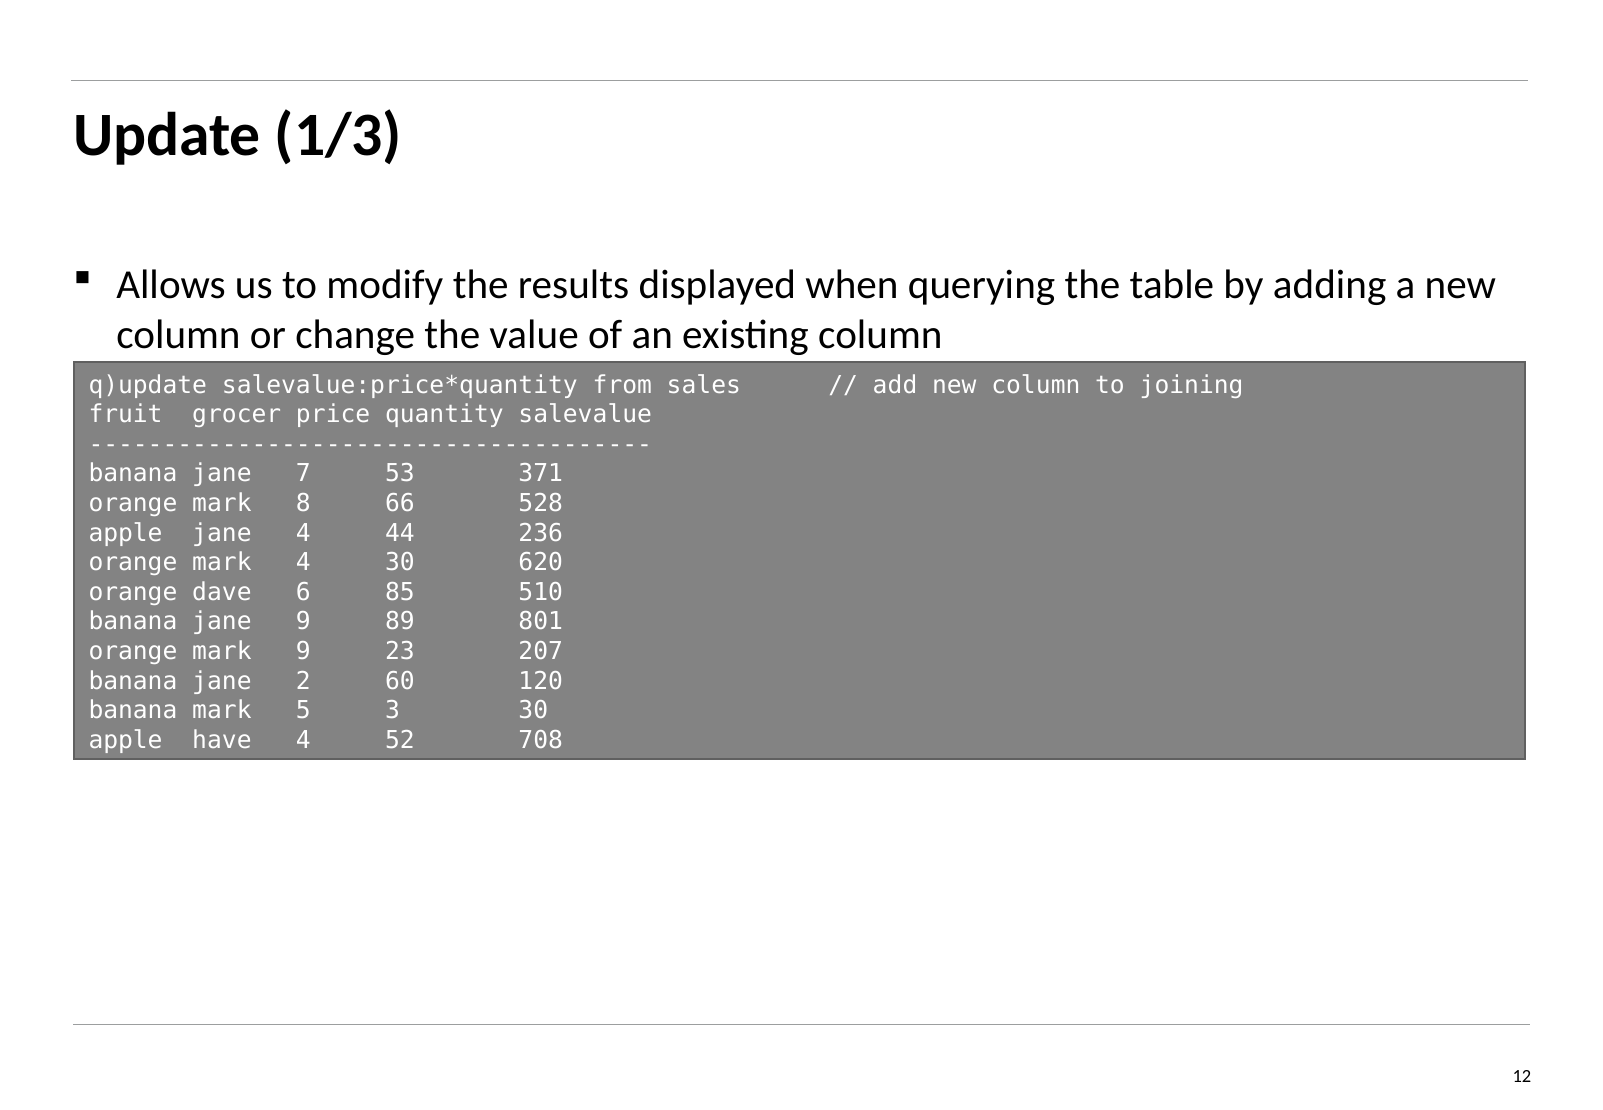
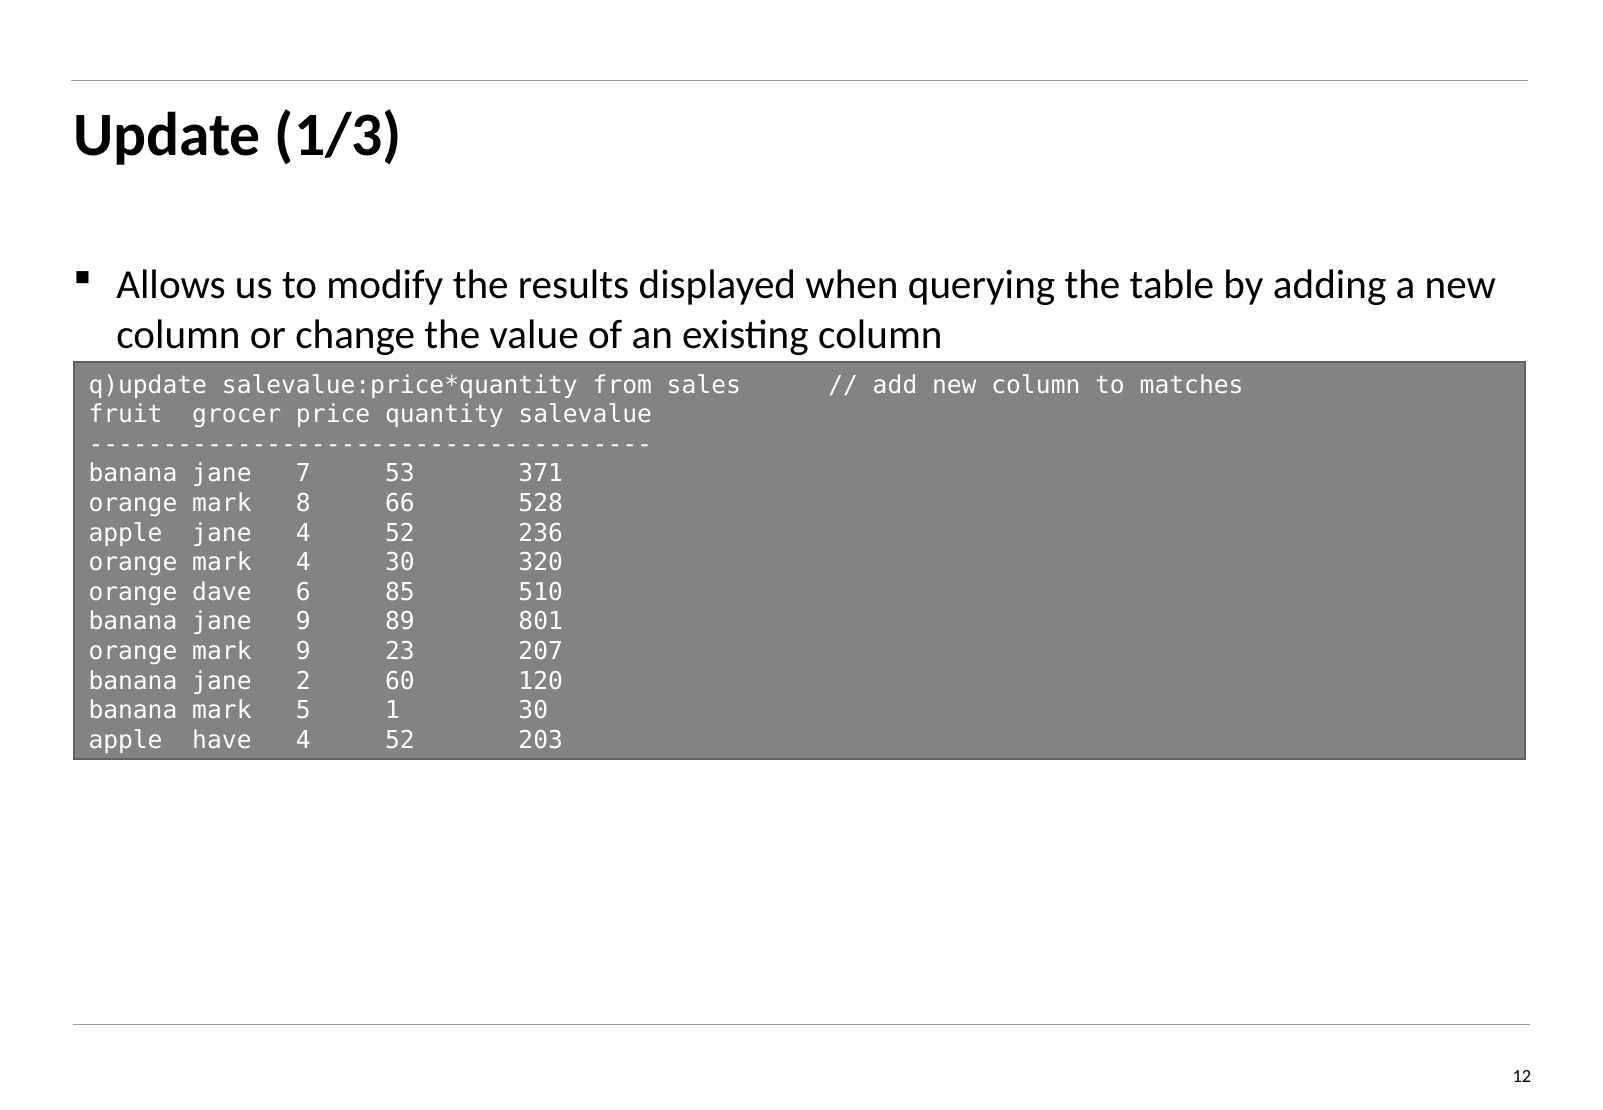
joining: joining -> matches
jane 4 44: 44 -> 52
620: 620 -> 320
3: 3 -> 1
708: 708 -> 203
